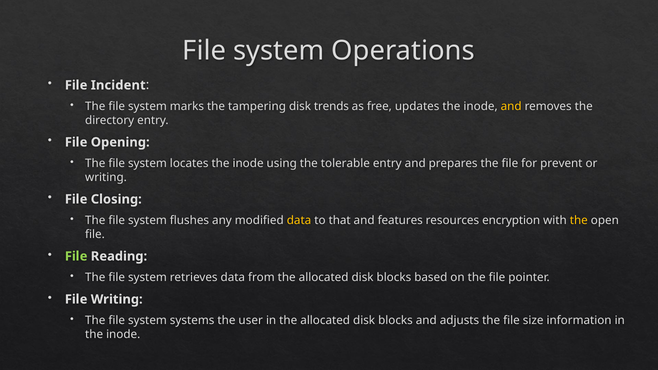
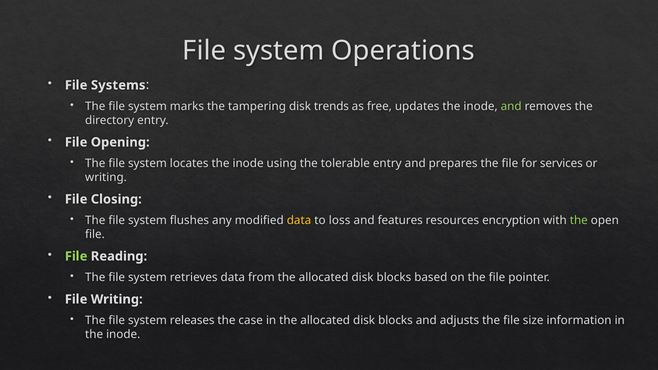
Incident: Incident -> Systems
and at (511, 107) colour: yellow -> light green
prevent: prevent -> services
that: that -> loss
the at (579, 221) colour: yellow -> light green
systems: systems -> releases
user: user -> case
